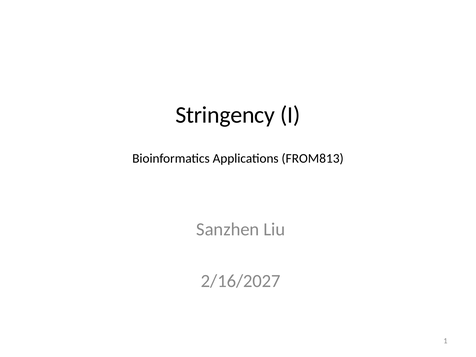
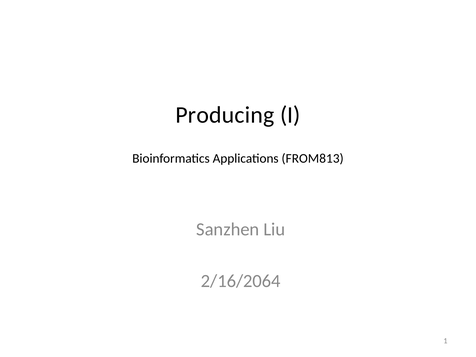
Stringency: Stringency -> Producing
2/16/2027: 2/16/2027 -> 2/16/2064
